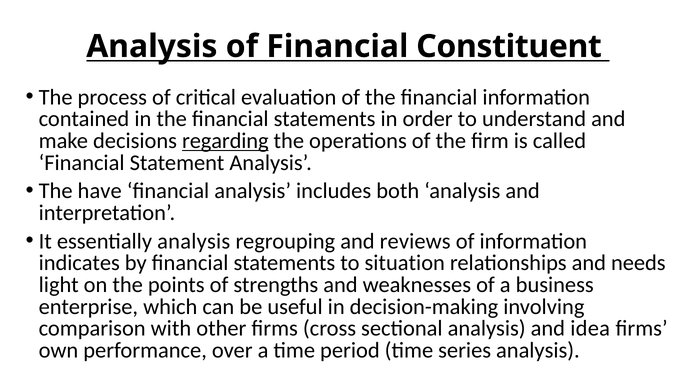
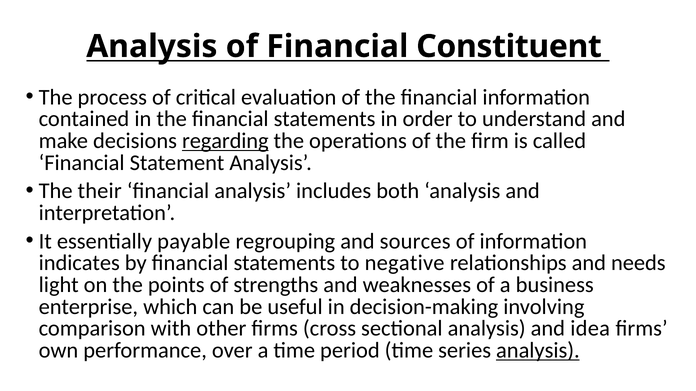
have: have -> their
essentially analysis: analysis -> payable
reviews: reviews -> sources
situation: situation -> negative
analysis at (538, 351) underline: none -> present
